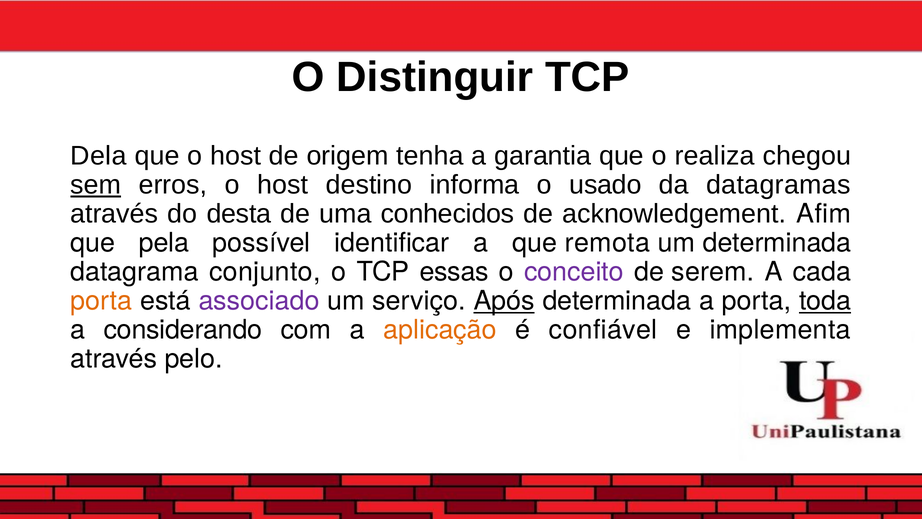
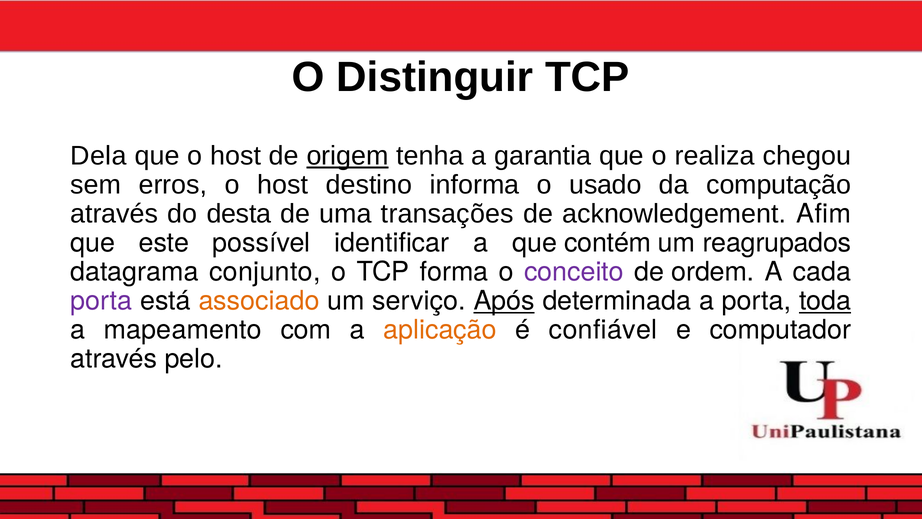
origem underline: none -> present
sem underline: present -> none
datagramas: datagramas -> computação
conhecidos: conhecidos -> transações
pela: pela -> este
remota: remota -> contém
um determinada: determinada -> reagrupados
essas: essas -> forma
serem: serem -> ordem
porta at (101, 301) colour: orange -> purple
associado colour: purple -> orange
considerando: considerando -> mapeamento
implementa: implementa -> computador
